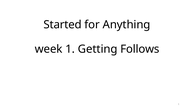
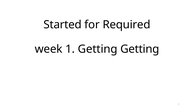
Anything: Anything -> Required
Getting Follows: Follows -> Getting
